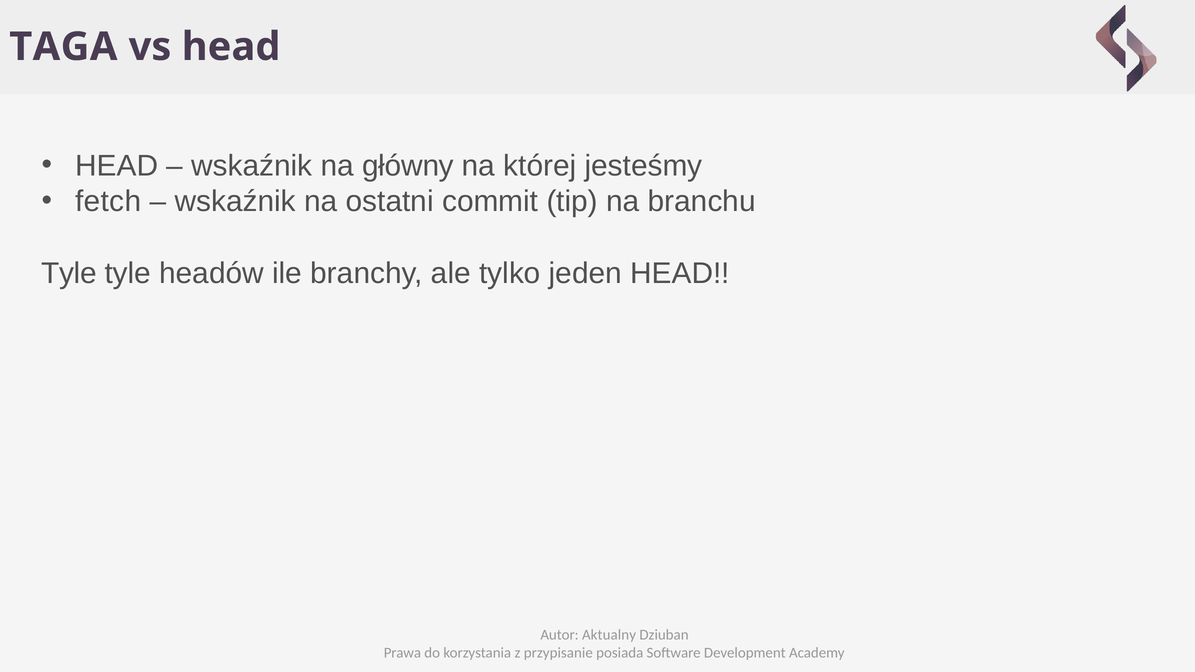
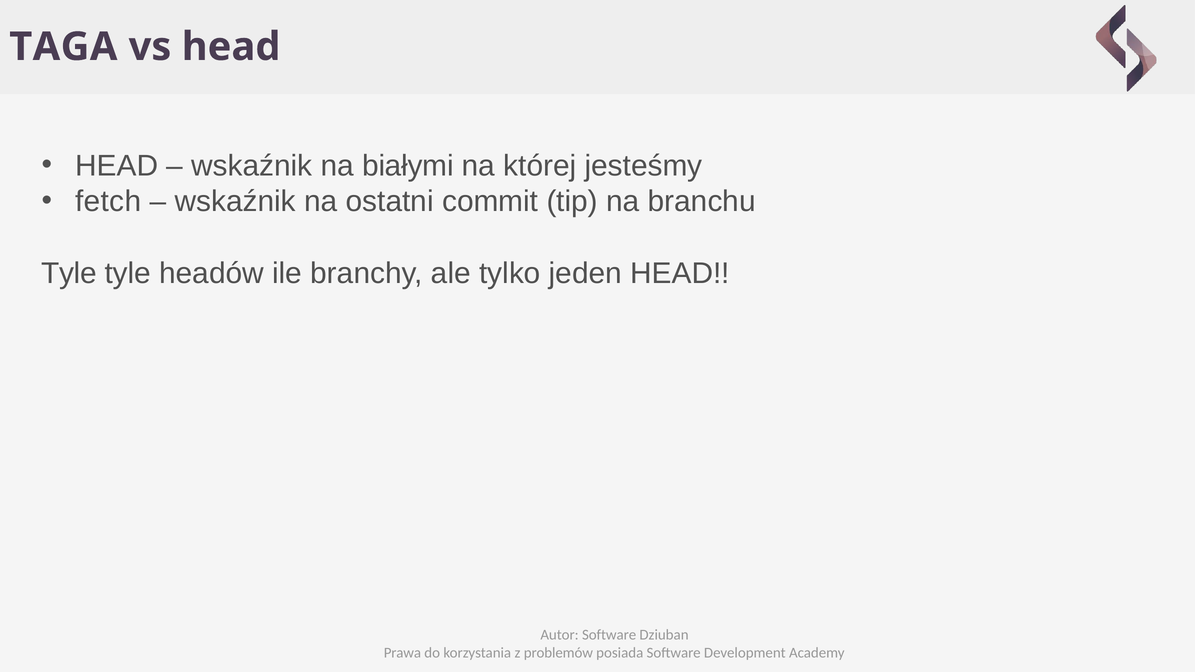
główny: główny -> białymi
Autor Aktualny: Aktualny -> Software
przypisanie: przypisanie -> problemów
